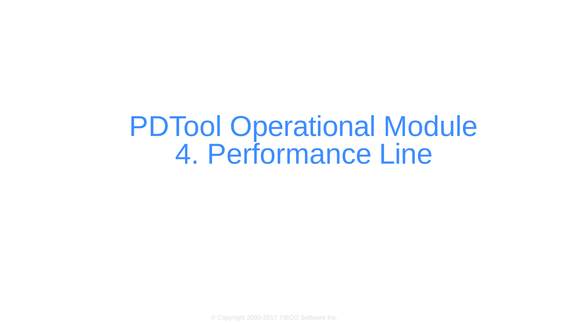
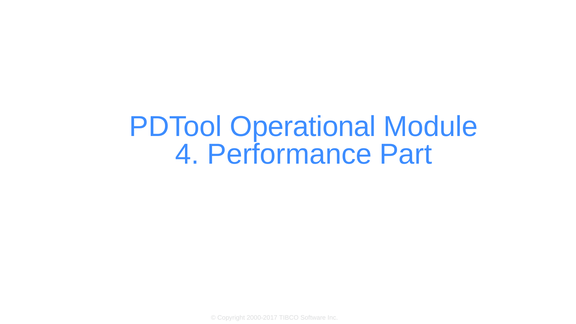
Line: Line -> Part
